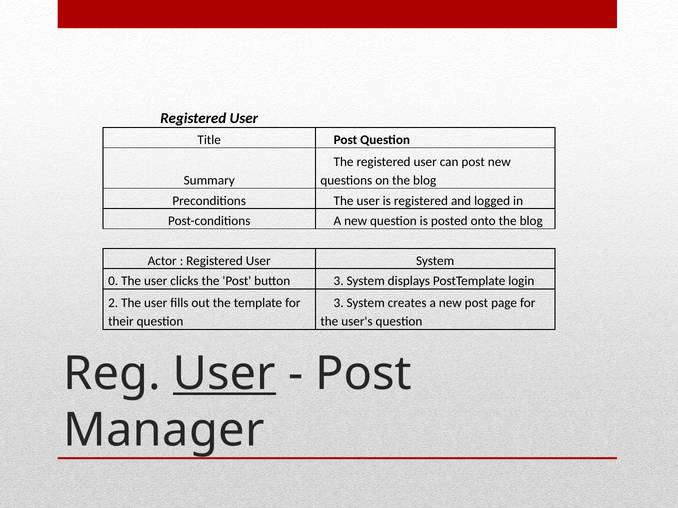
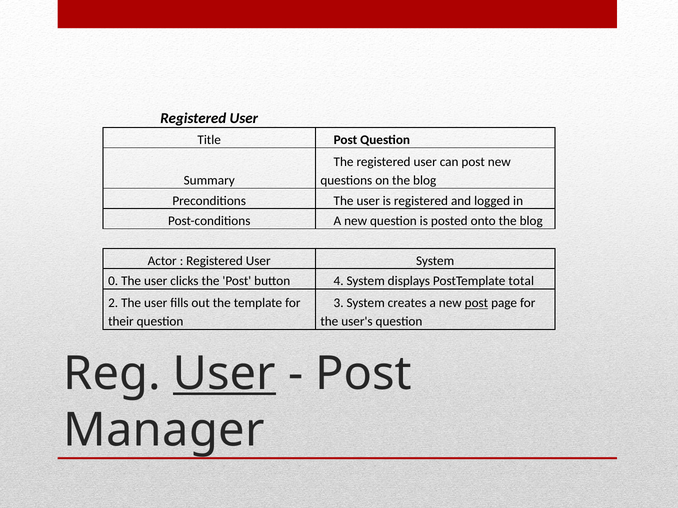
button 3: 3 -> 4
login: login -> total
post at (476, 303) underline: none -> present
